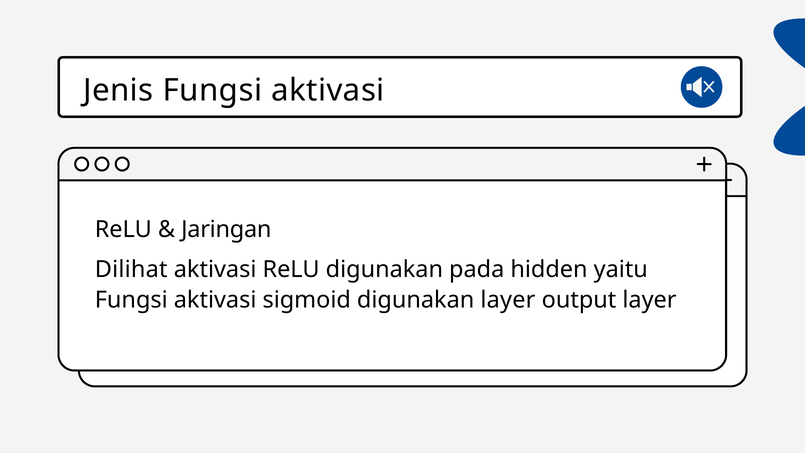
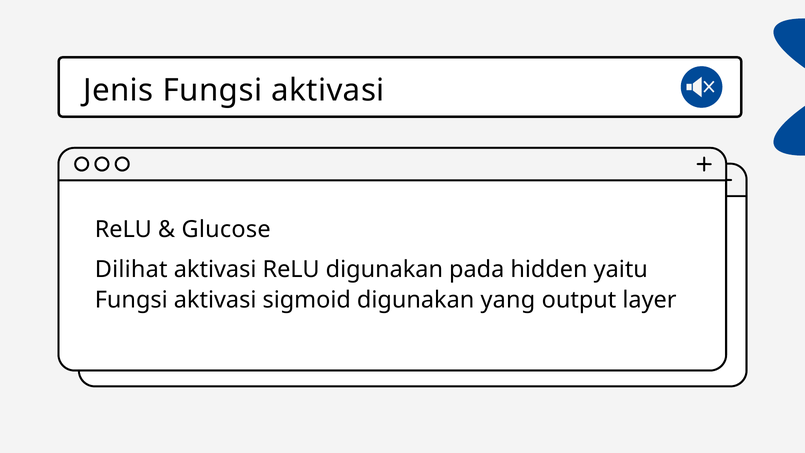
Jaringan: Jaringan -> Glucose
digunakan layer: layer -> yang
